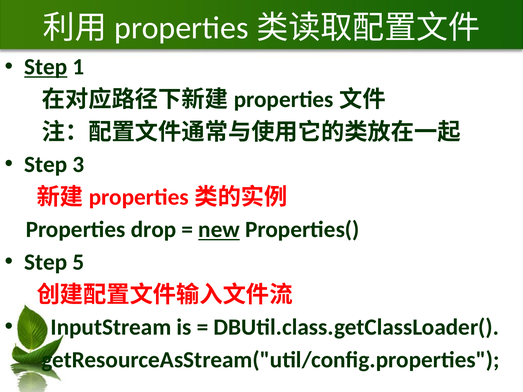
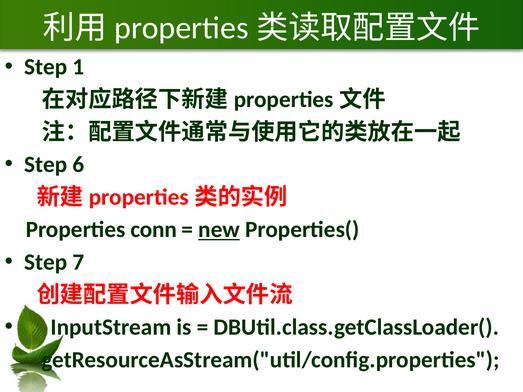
Step at (46, 67) underline: present -> none
3: 3 -> 6
drop: drop -> conn
5: 5 -> 7
